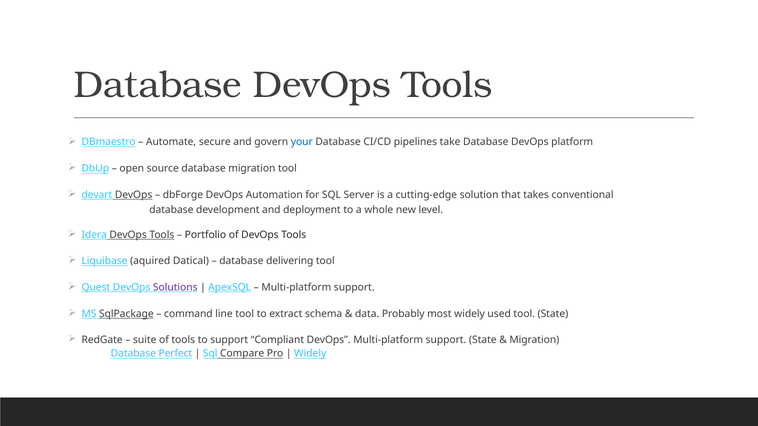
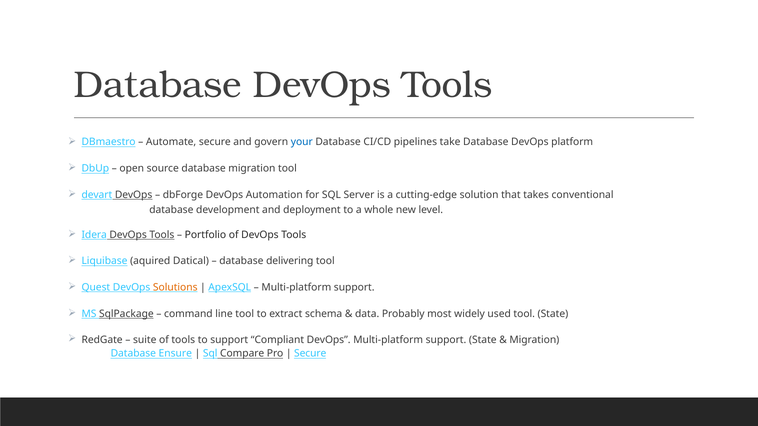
Solutions colour: purple -> orange
Perfect: Perfect -> Ensure
Widely at (310, 354): Widely -> Secure
